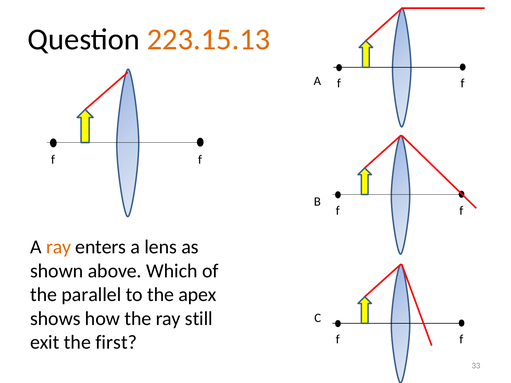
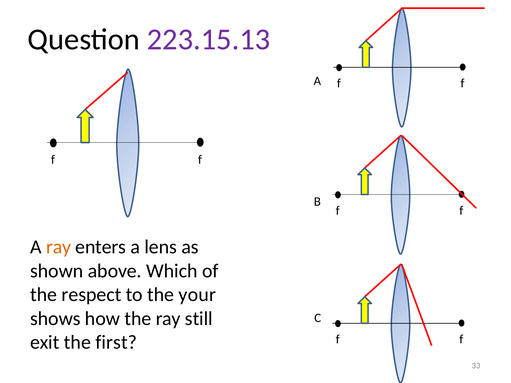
223.15.13 colour: orange -> purple
parallel: parallel -> respect
apex: apex -> your
